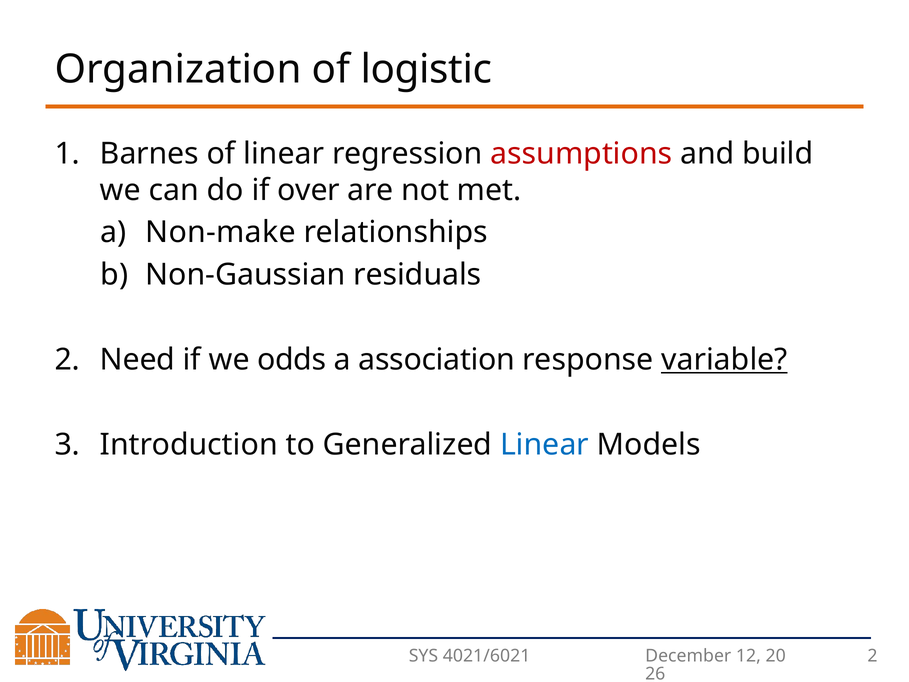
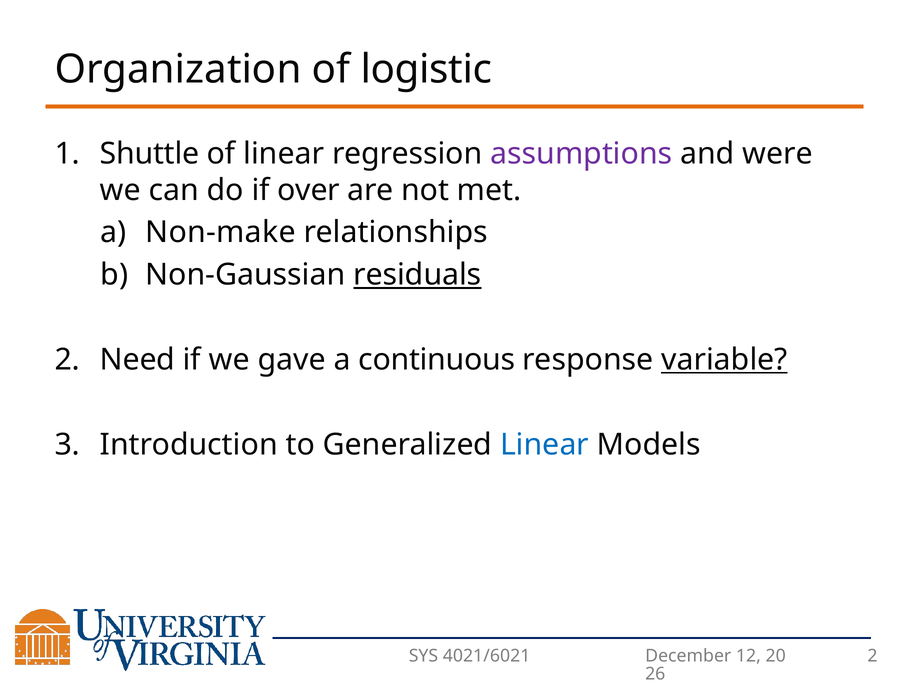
Barnes: Barnes -> Shuttle
assumptions colour: red -> purple
build: build -> were
residuals underline: none -> present
odds: odds -> gave
association: association -> continuous
